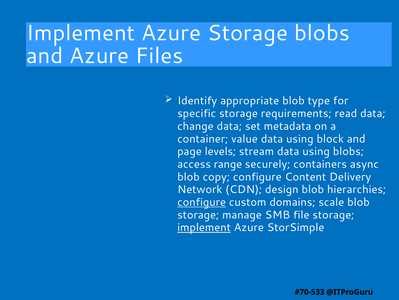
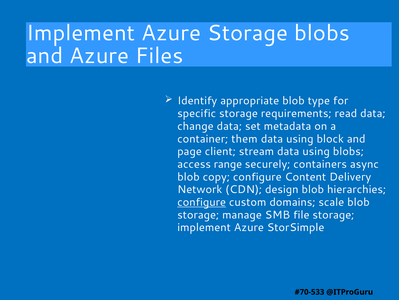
value: value -> them
levels: levels -> client
implement at (204, 227) underline: present -> none
